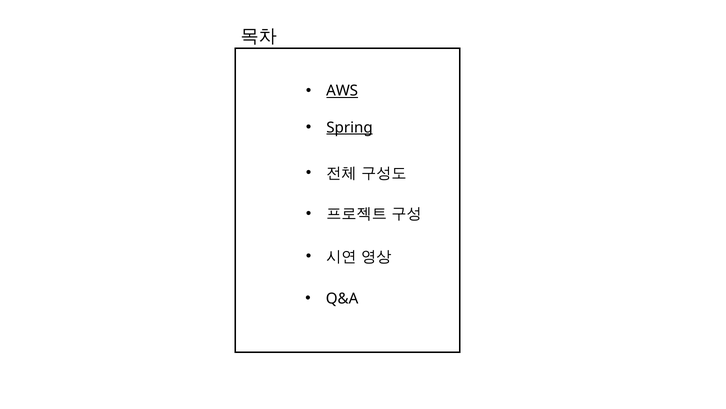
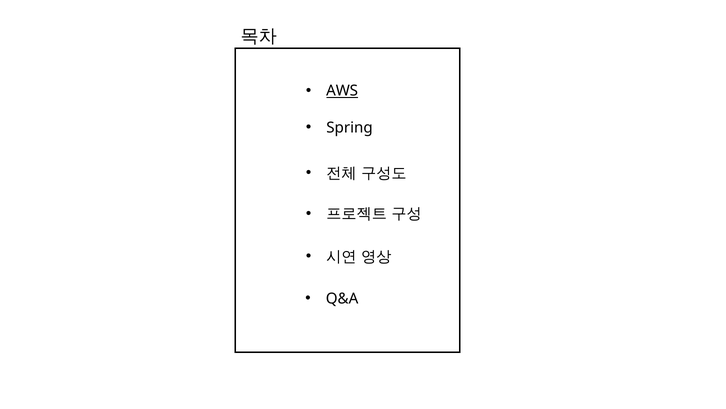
Spring underline: present -> none
